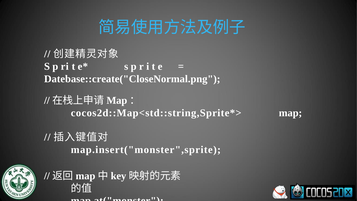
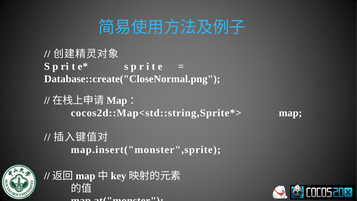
Datebase::create("CloseNormal.png: Datebase::create("CloseNormal.png -> Database::create("CloseNormal.png
